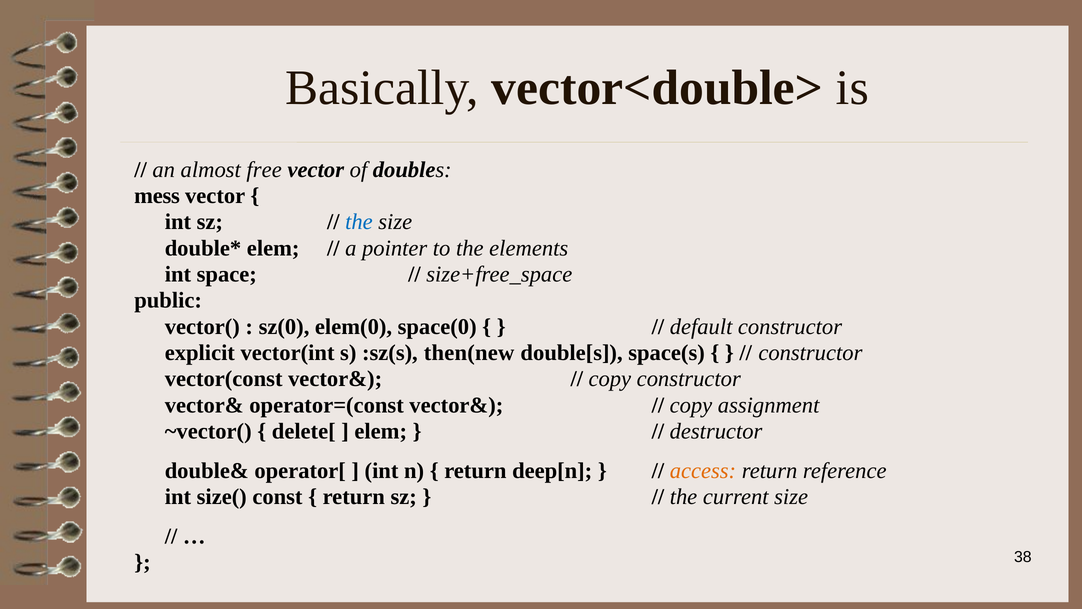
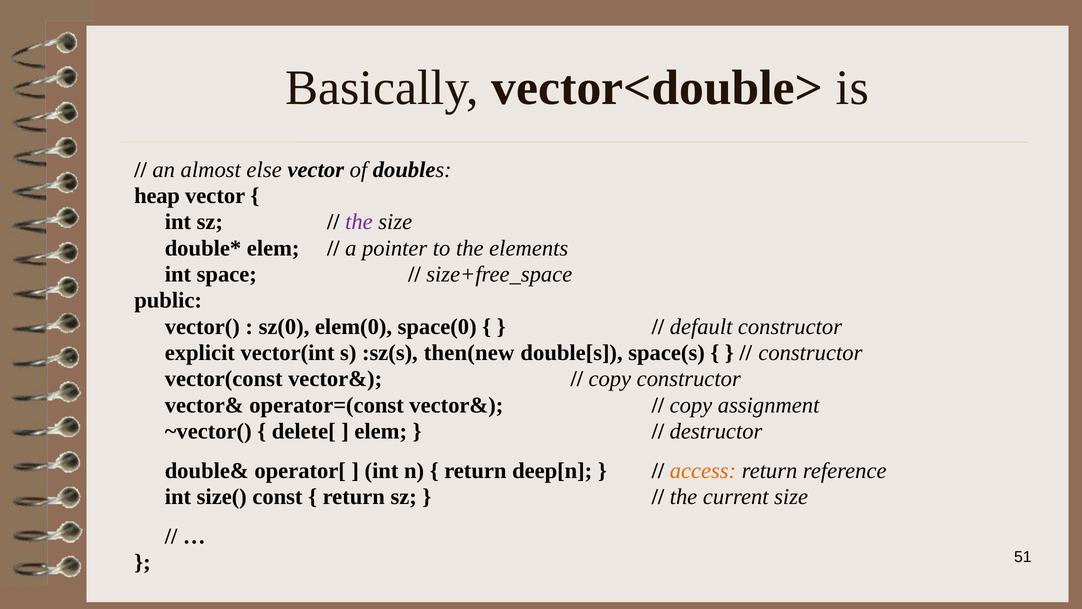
free: free -> else
mess: mess -> heap
the at (359, 222) colour: blue -> purple
38: 38 -> 51
